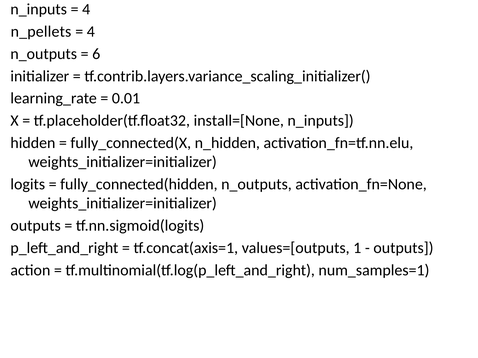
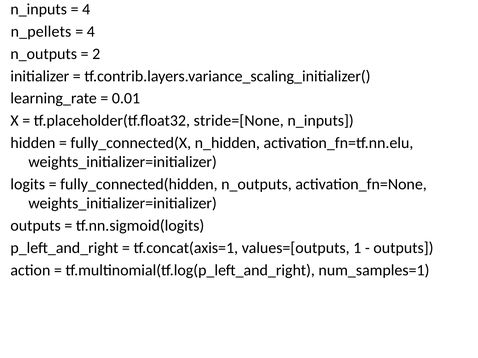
6: 6 -> 2
install=[None: install=[None -> stride=[None
